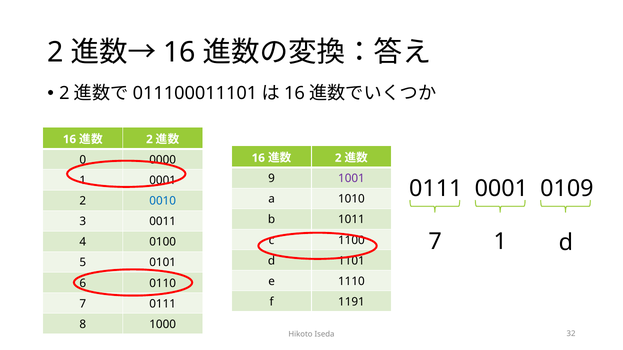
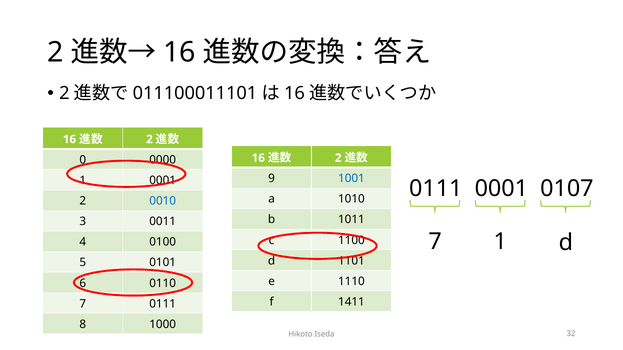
1001 colour: purple -> blue
0109: 0109 -> 0107
1191: 1191 -> 1411
